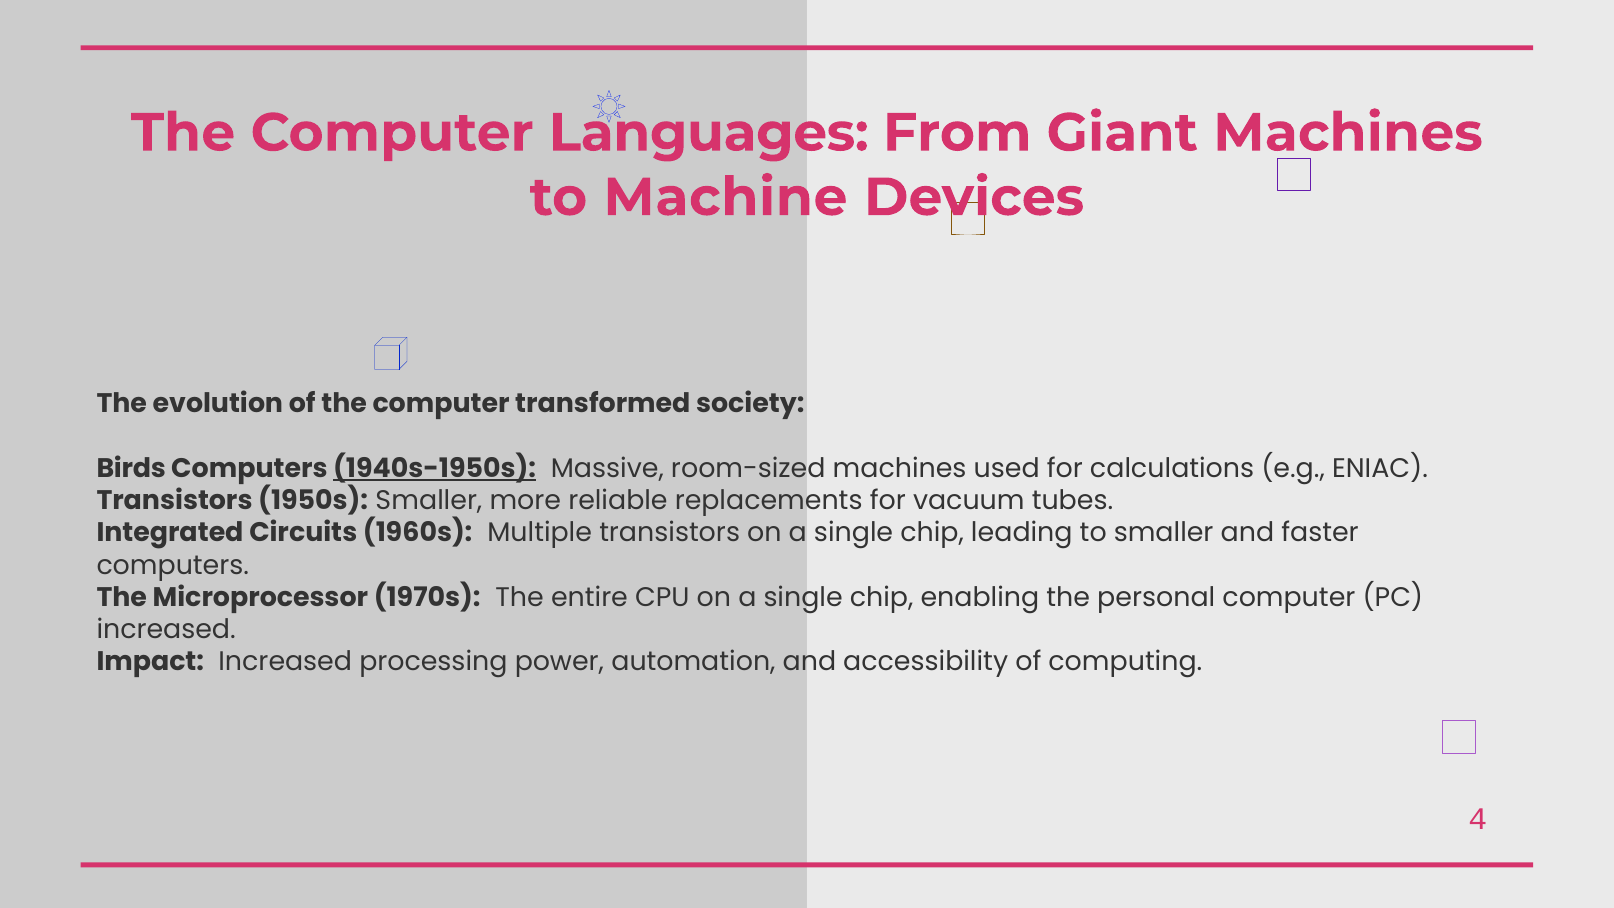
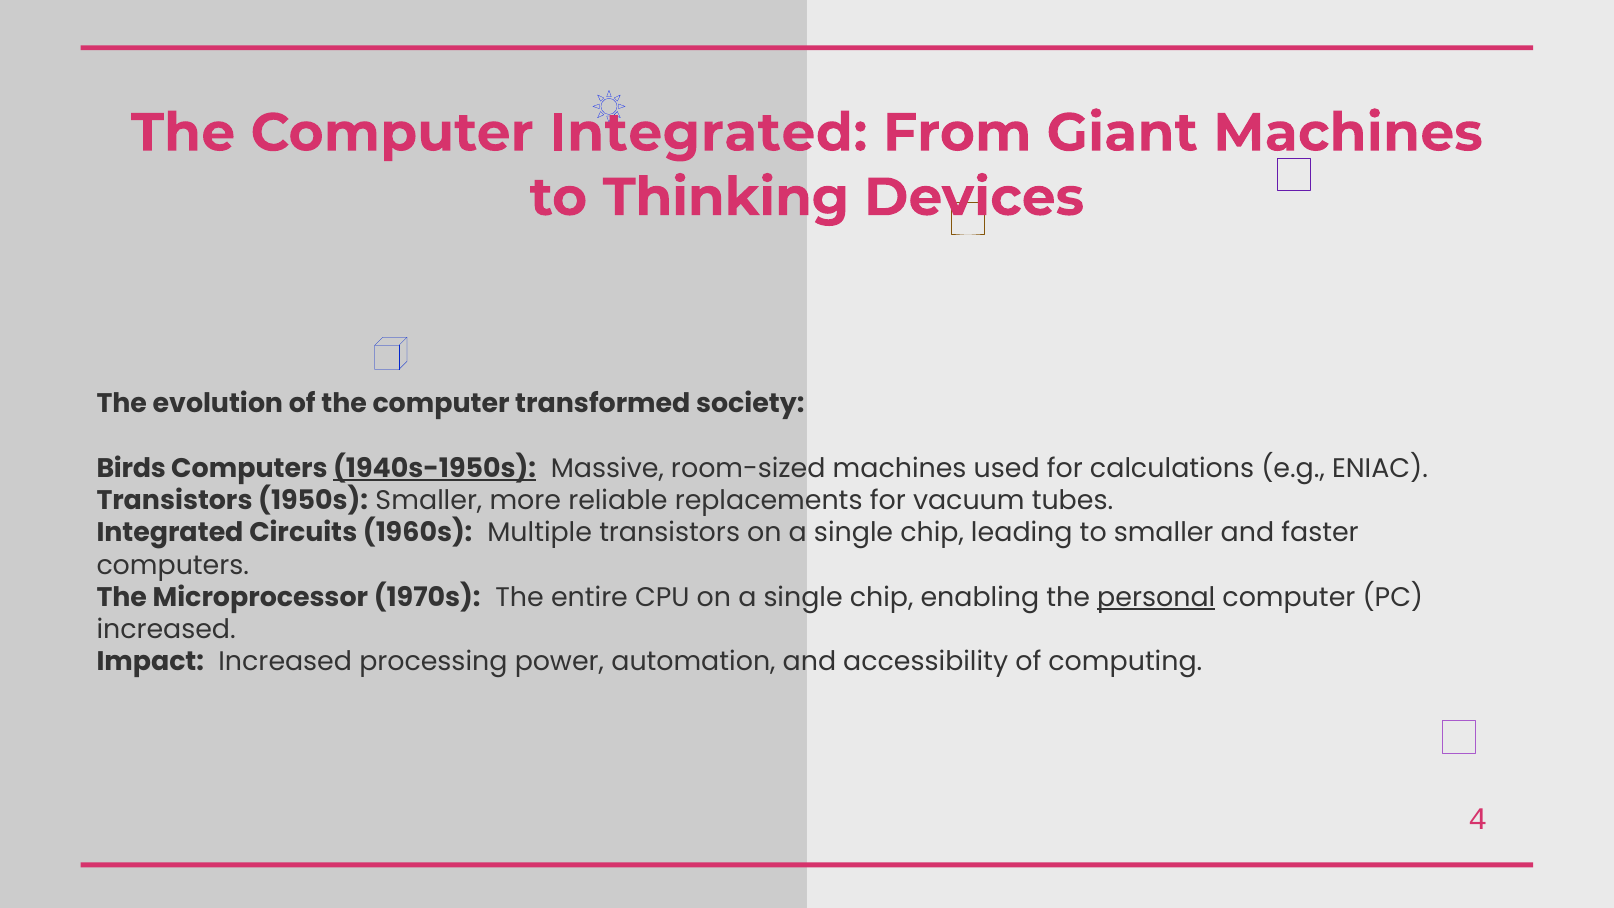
Computer Languages: Languages -> Integrated
Machine: Machine -> Thinking
personal underline: none -> present
